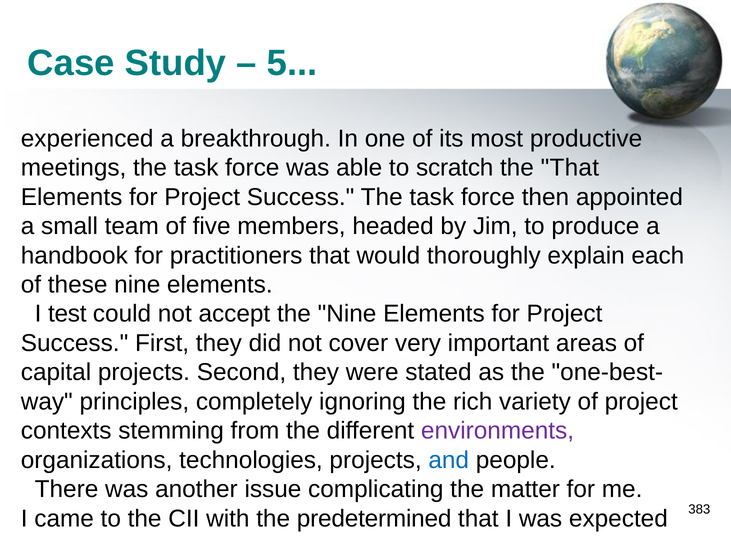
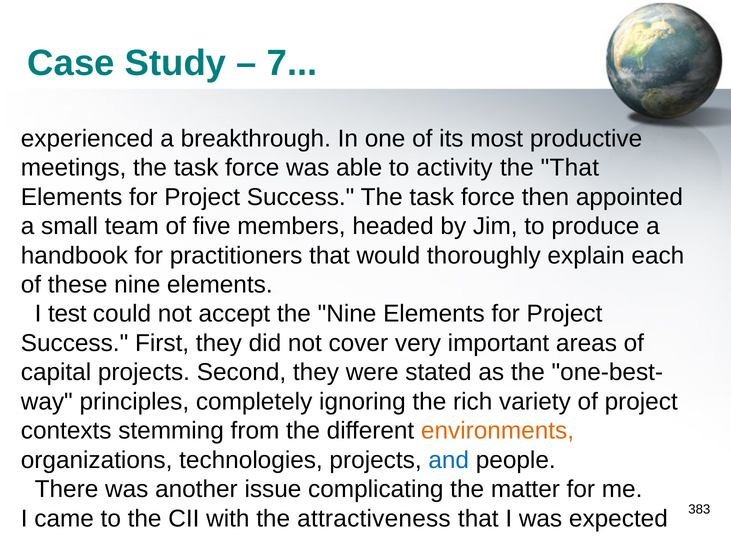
5: 5 -> 7
scratch: scratch -> activity
environments colour: purple -> orange
predetermined: predetermined -> attractiveness
